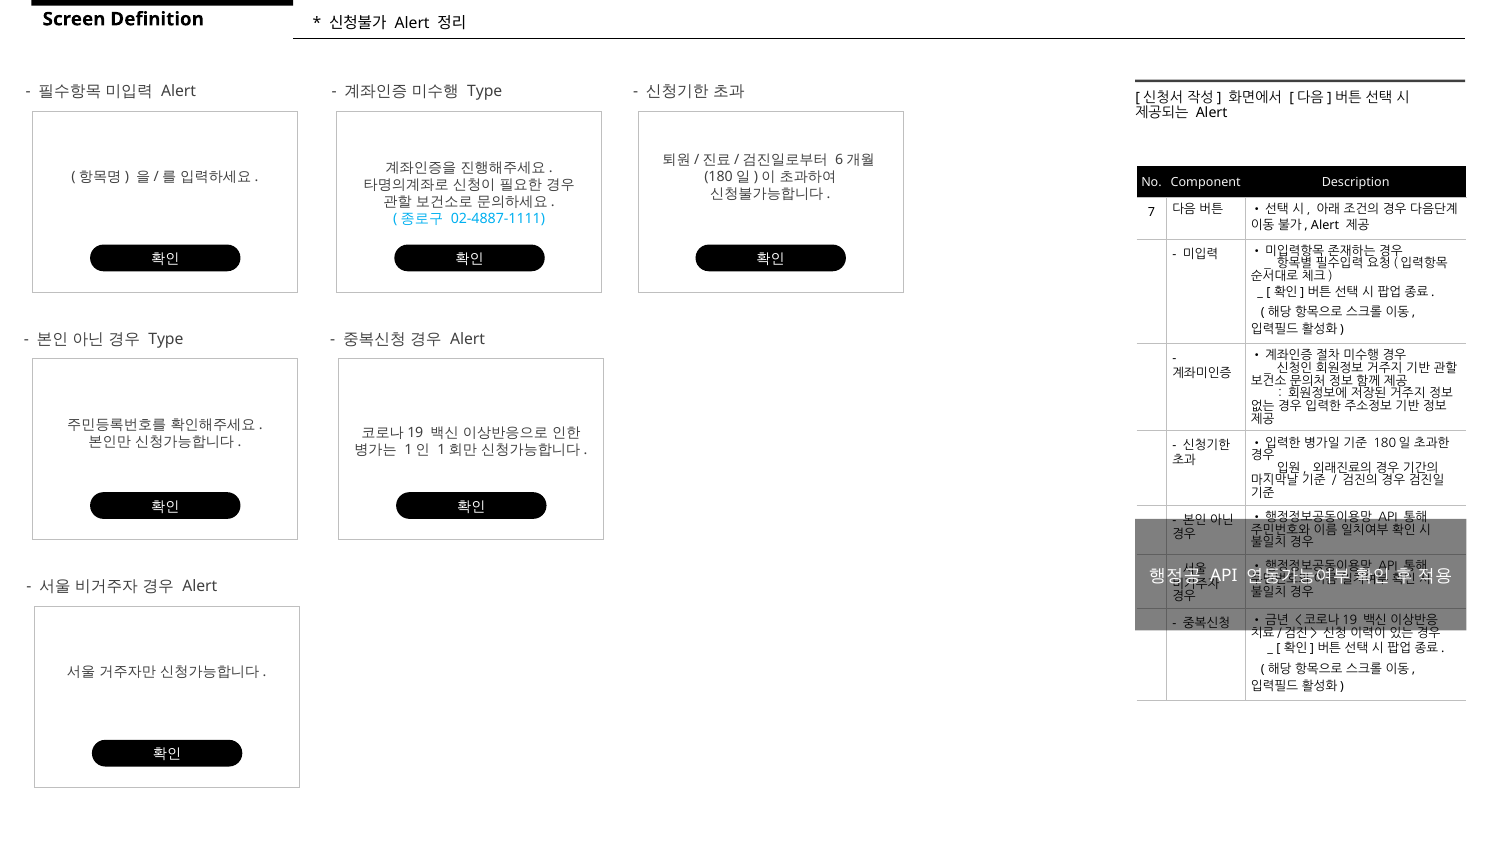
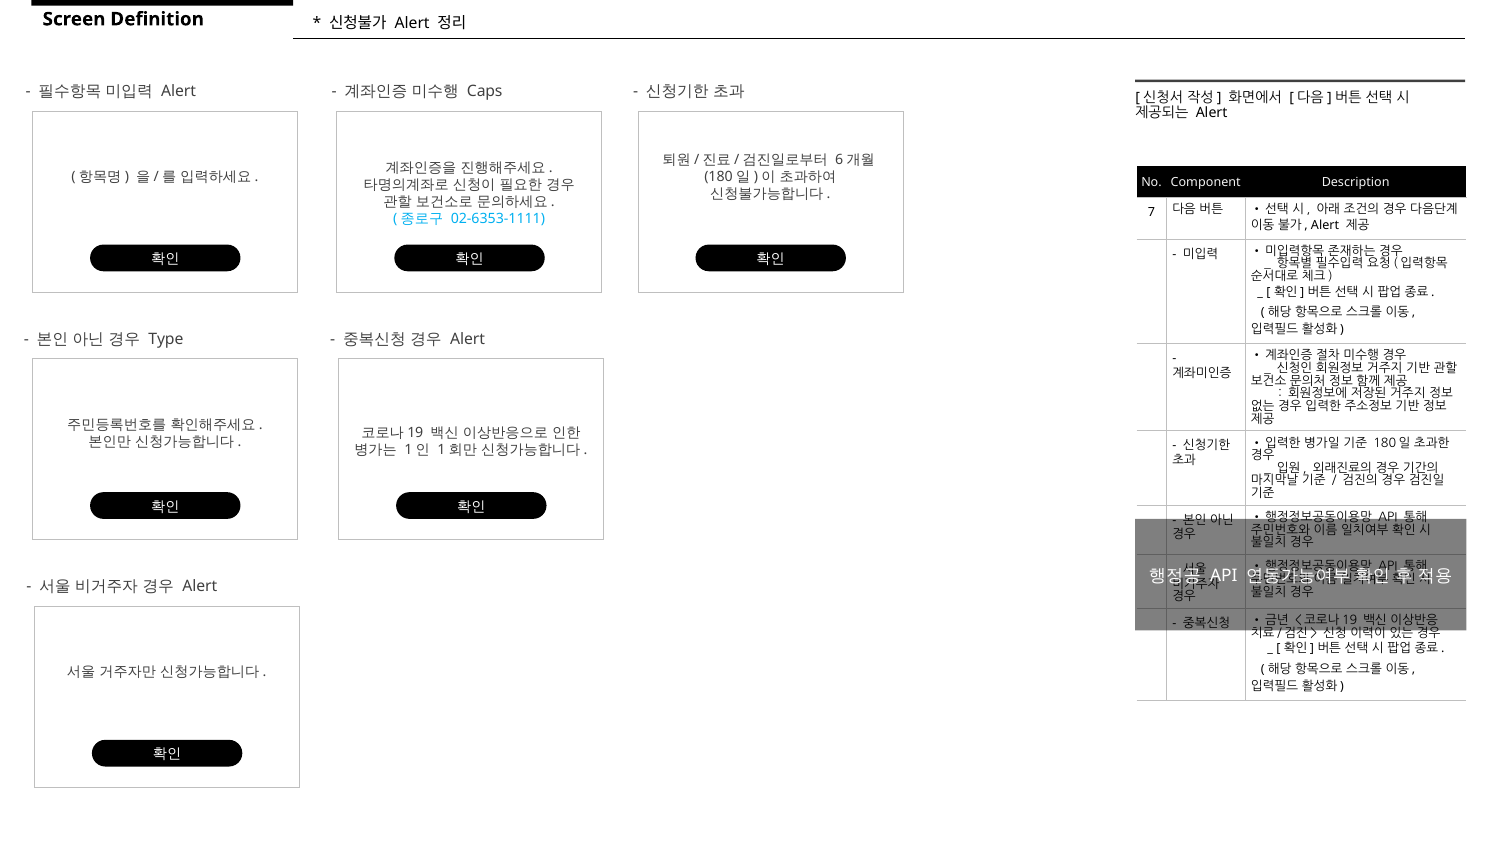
Type at (485, 92): Type -> Caps
02-4887-1111: 02-4887-1111 -> 02-6353-1111
